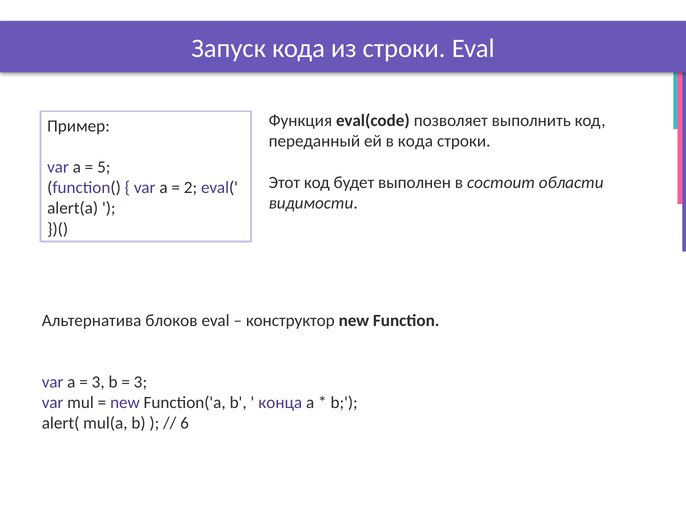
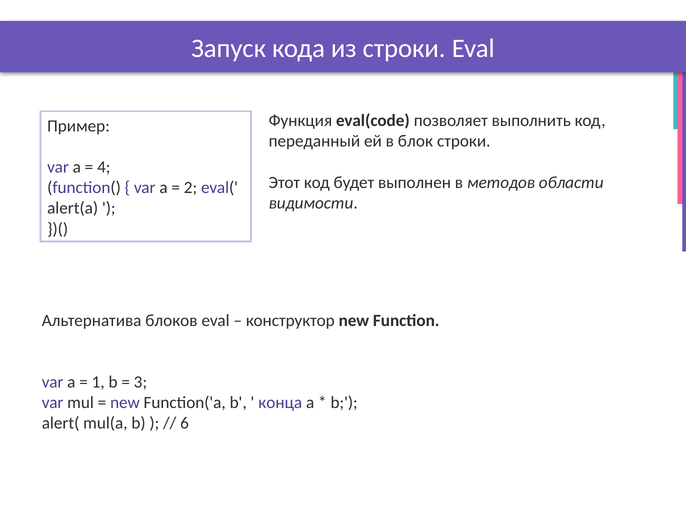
в кода: кода -> блок
5: 5 -> 4
состоит: состоит -> методов
3 at (98, 382): 3 -> 1
